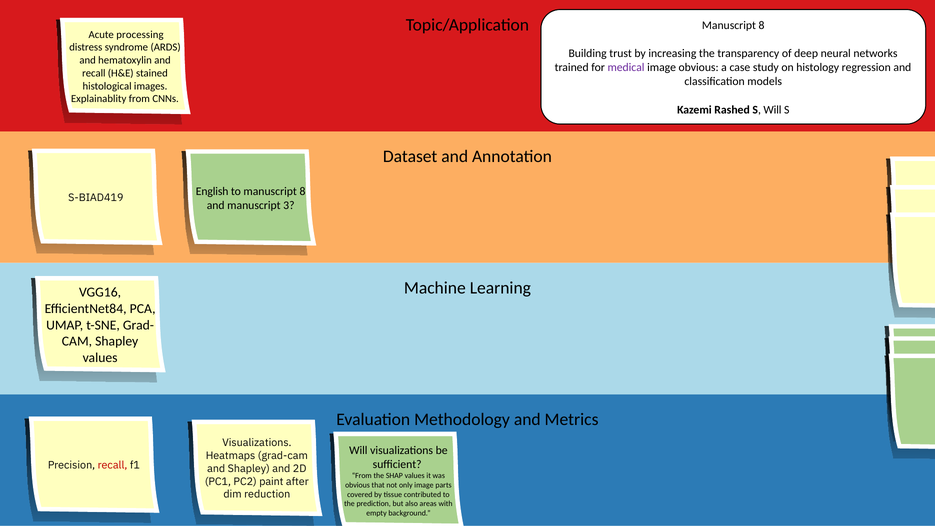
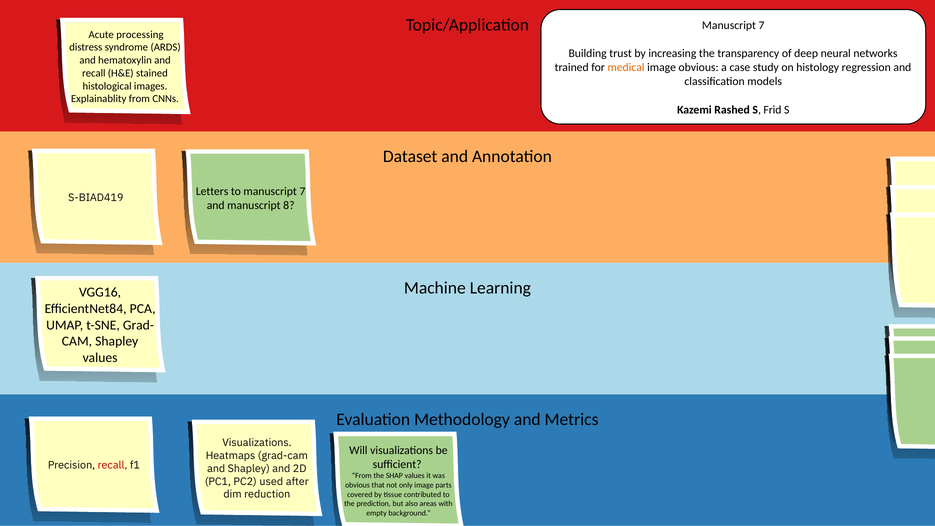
8 at (762, 25): 8 -> 7
medical colour: purple -> orange
S Will: Will -> Frid
English: English -> Letters
to manuscript 8: 8 -> 7
3: 3 -> 8
paint: paint -> used
